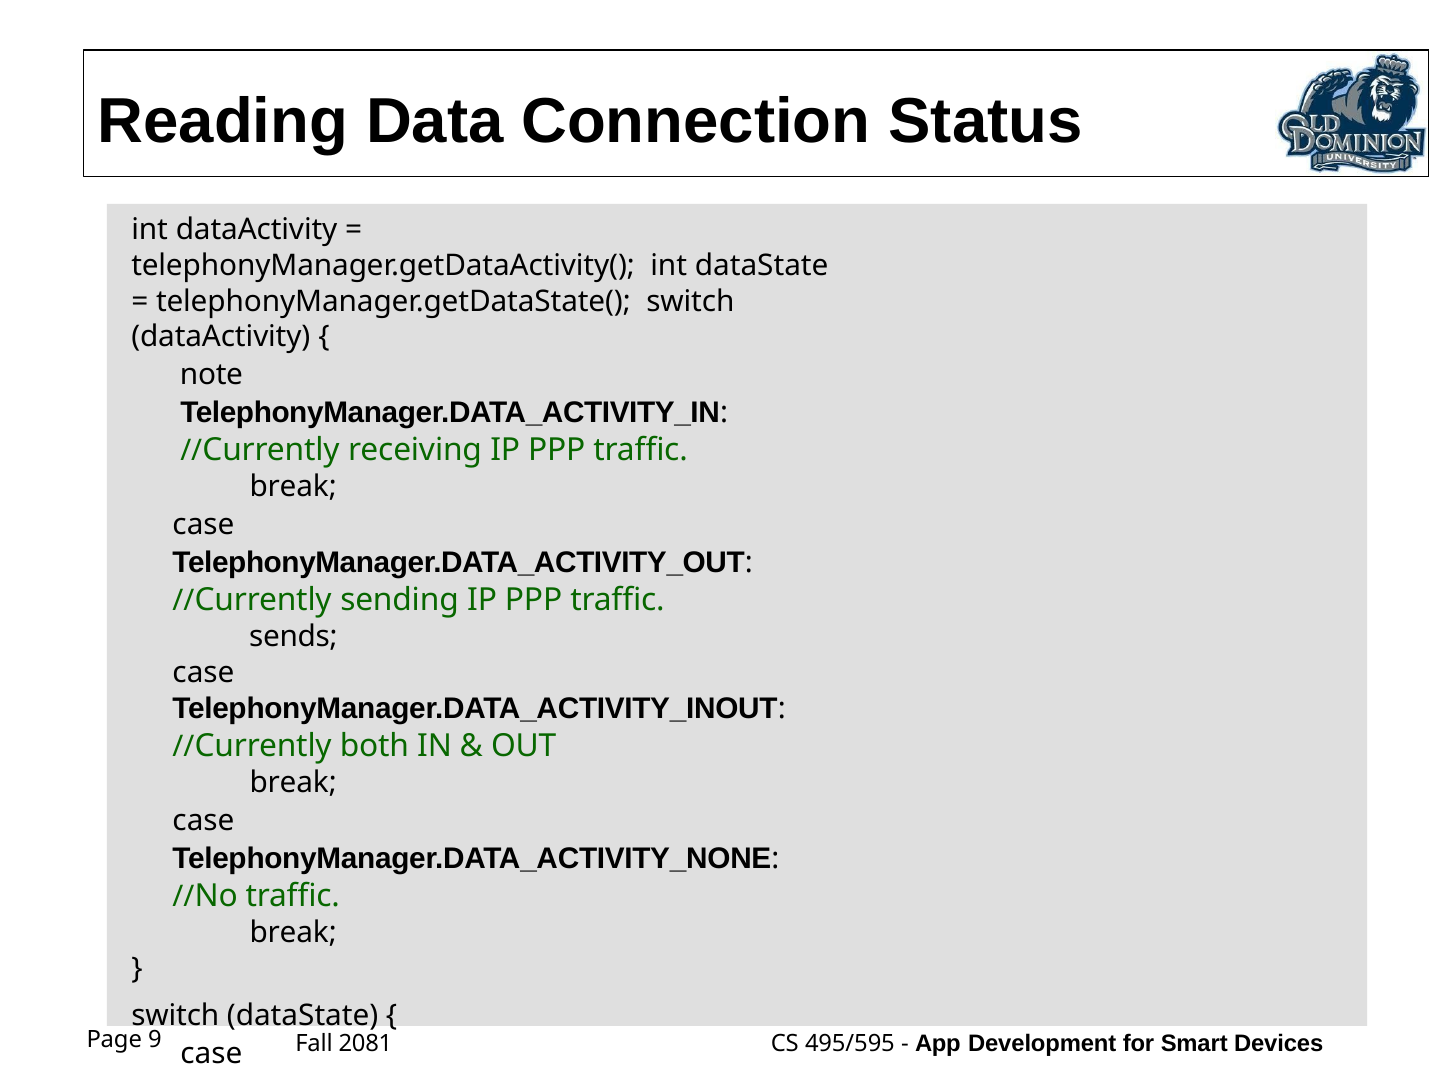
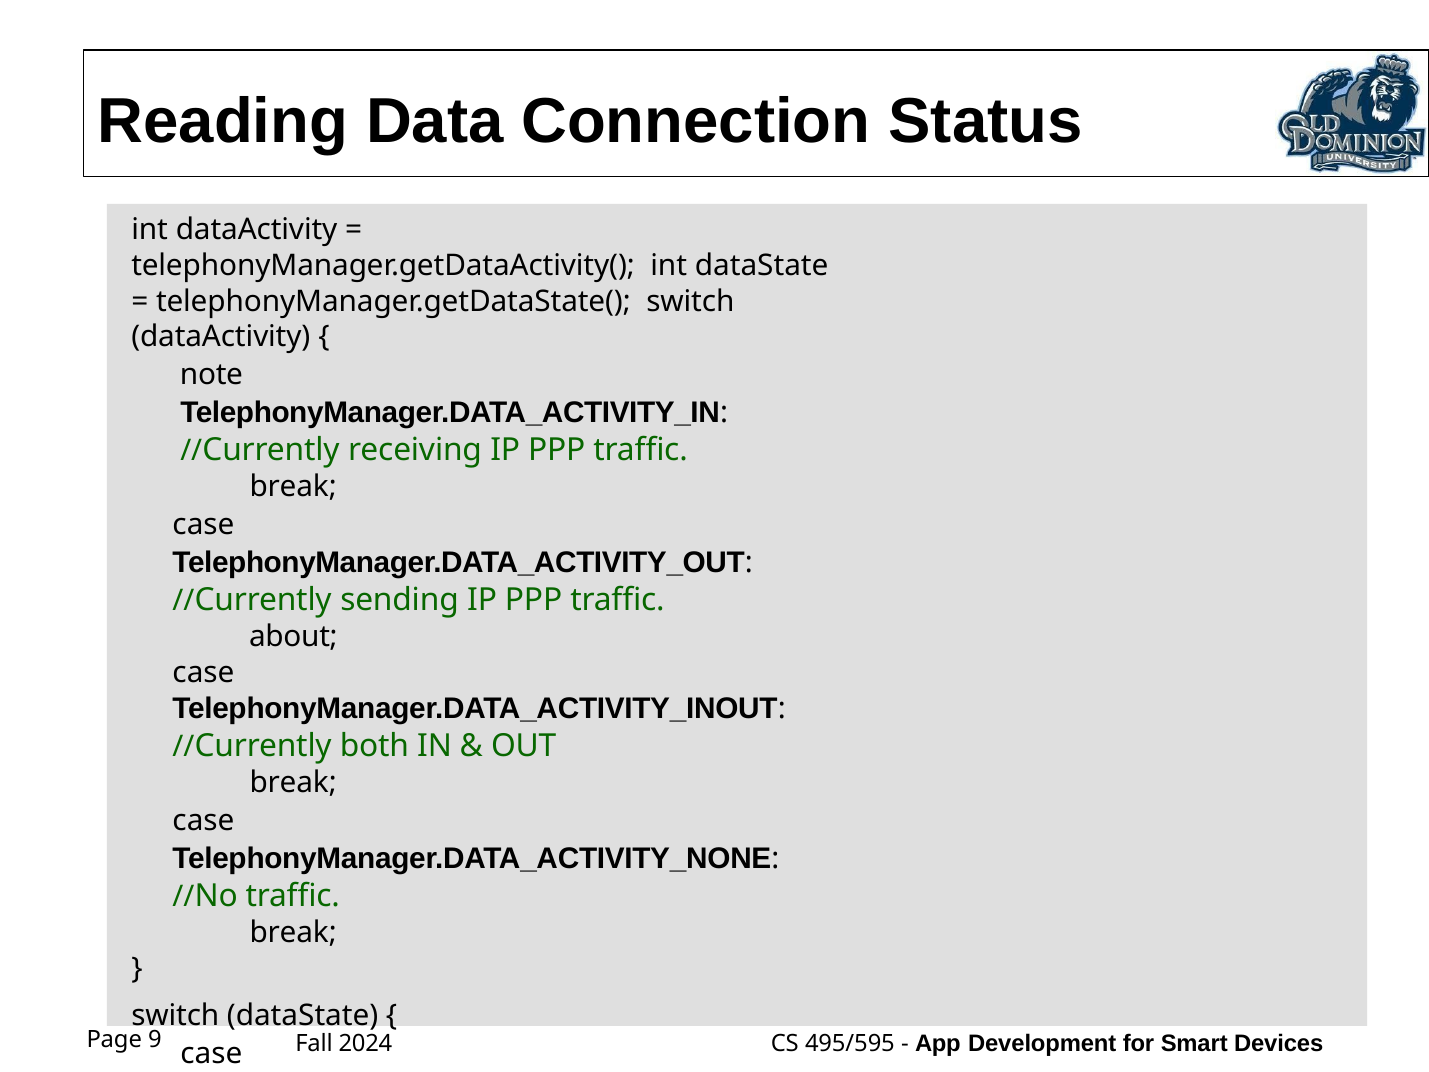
sends: sends -> about
2081: 2081 -> 2024
